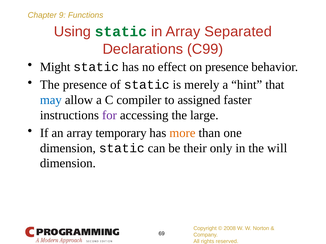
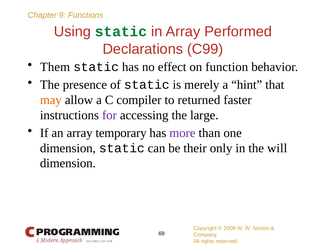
Separated: Separated -> Performed
Might: Might -> Them
on presence: presence -> function
may colour: blue -> orange
assigned: assigned -> returned
more colour: orange -> purple
